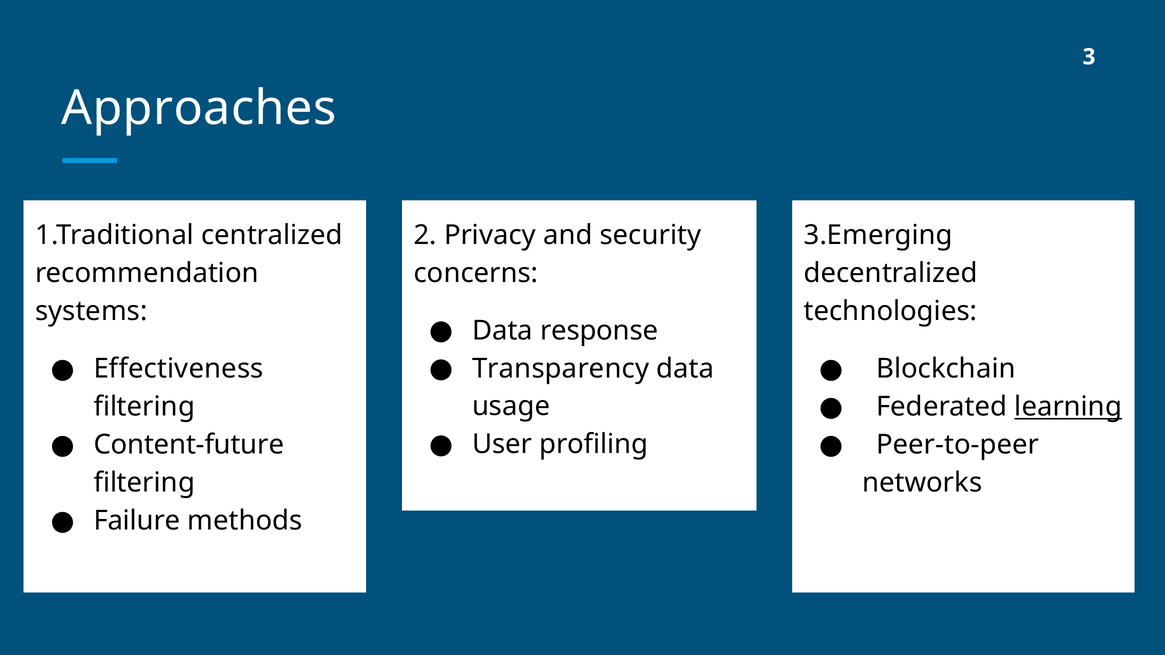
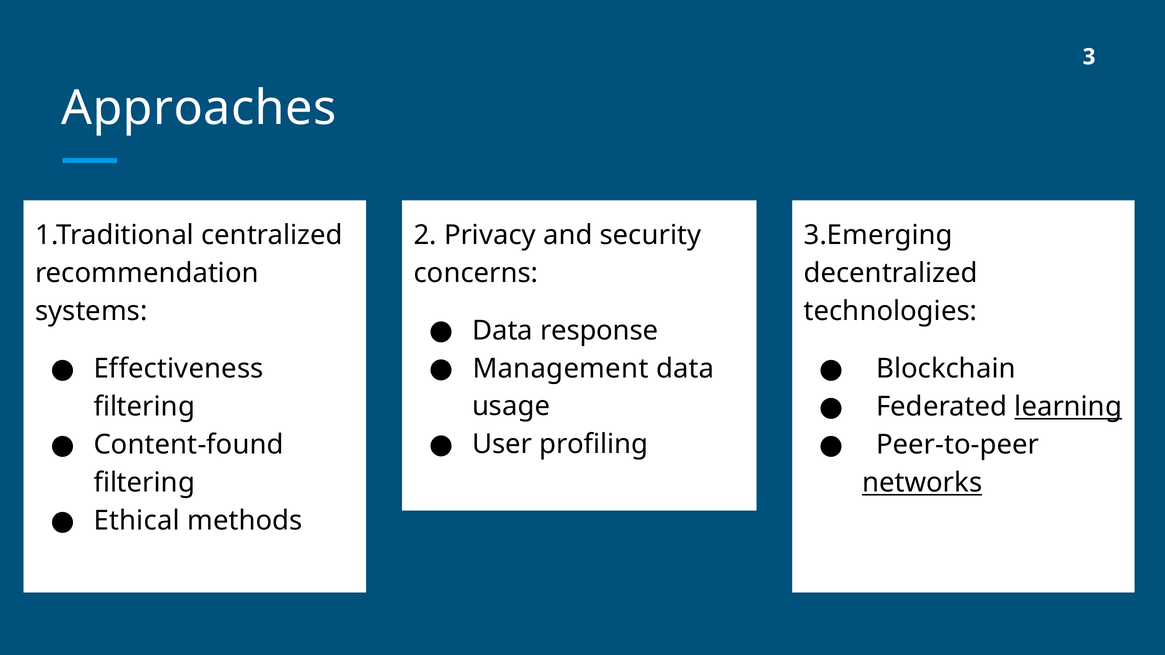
Transparency: Transparency -> Management
Content-future: Content-future -> Content-found
networks underline: none -> present
Failure: Failure -> Ethical
